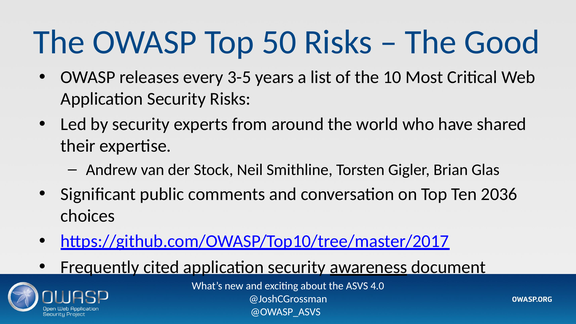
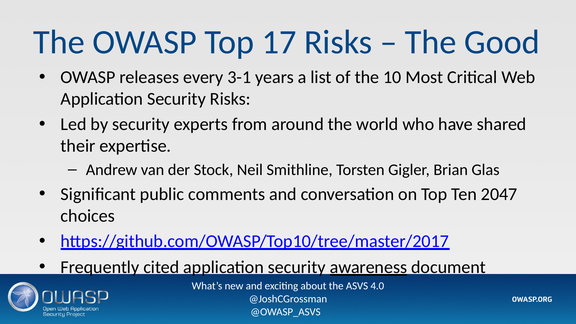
50: 50 -> 17
3-5: 3-5 -> 3-1
2036: 2036 -> 2047
